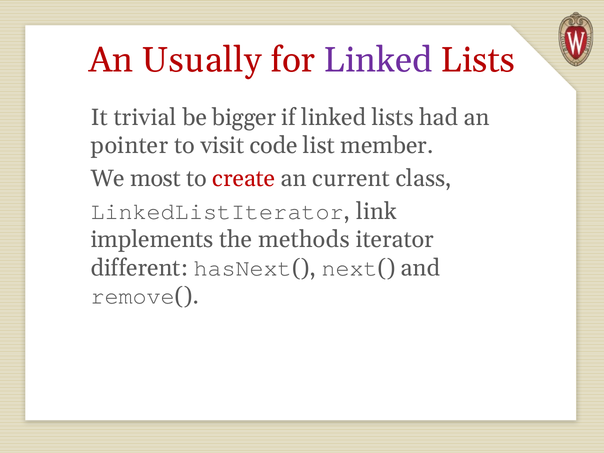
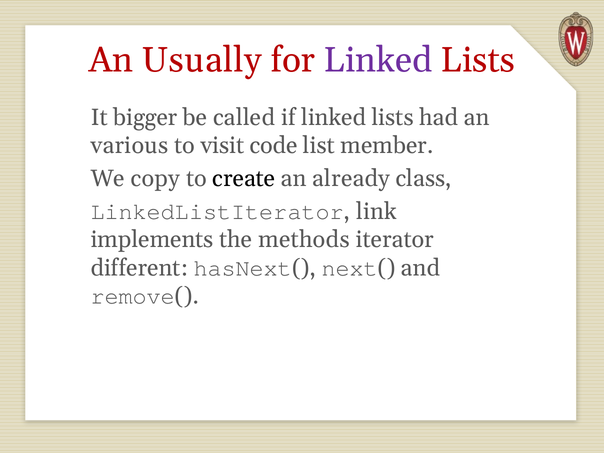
trivial: trivial -> bigger
bigger: bigger -> called
pointer: pointer -> various
most: most -> copy
create colour: red -> black
current: current -> already
